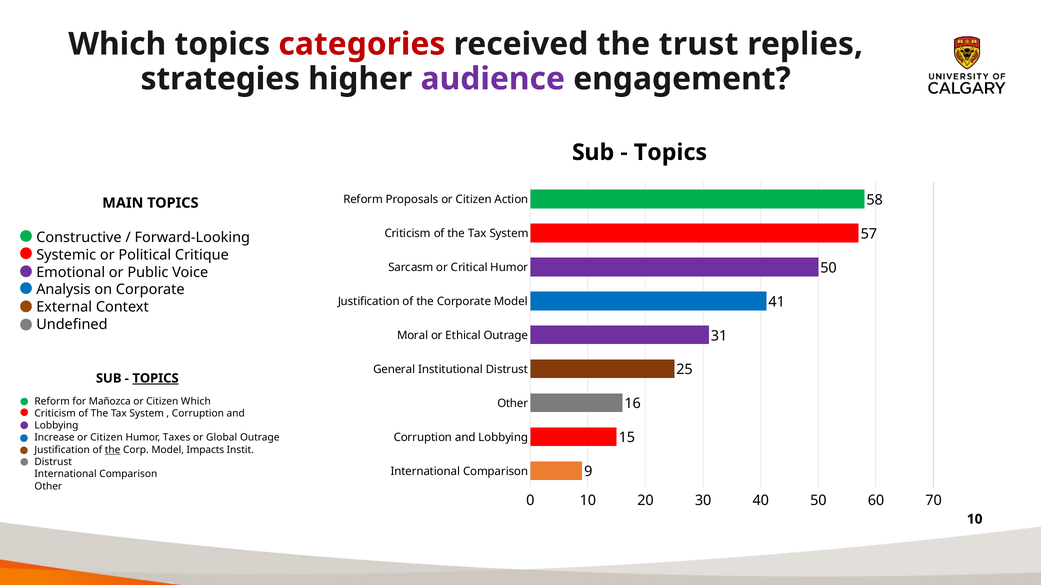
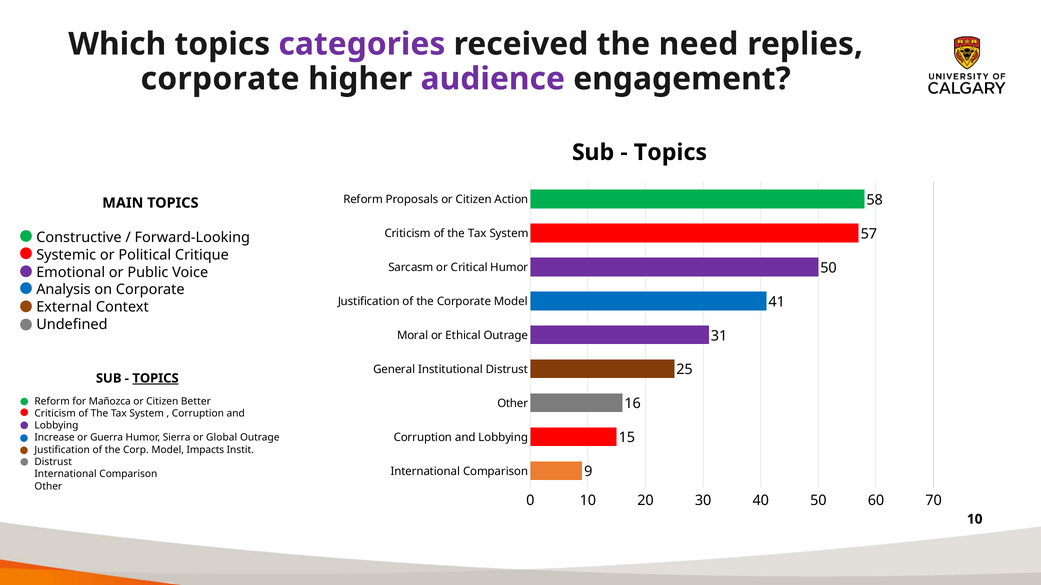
categories colour: red -> purple
trust: trust -> need
strategies at (220, 79): strategies -> corporate
Citizen Which: Which -> Better
Citizen at (106, 438): Citizen -> Guerra
Taxes: Taxes -> Sierra
the at (113, 450) underline: present -> none
